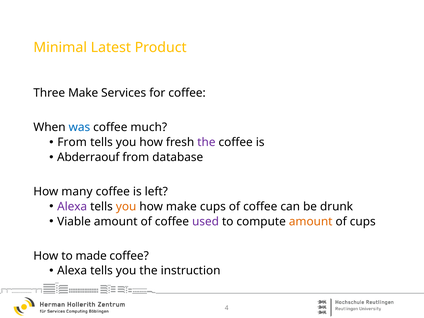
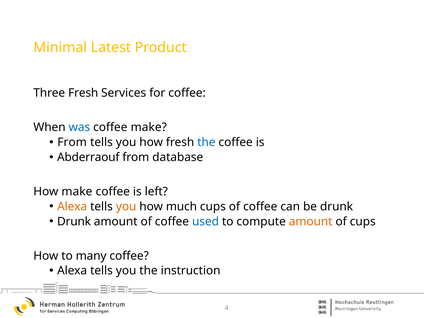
Three Make: Make -> Fresh
coffee much: much -> make
the at (206, 142) colour: purple -> blue
How many: many -> make
Alexa at (72, 207) colour: purple -> orange
how make: make -> much
Viable at (74, 221): Viable -> Drunk
used colour: purple -> blue
made: made -> many
